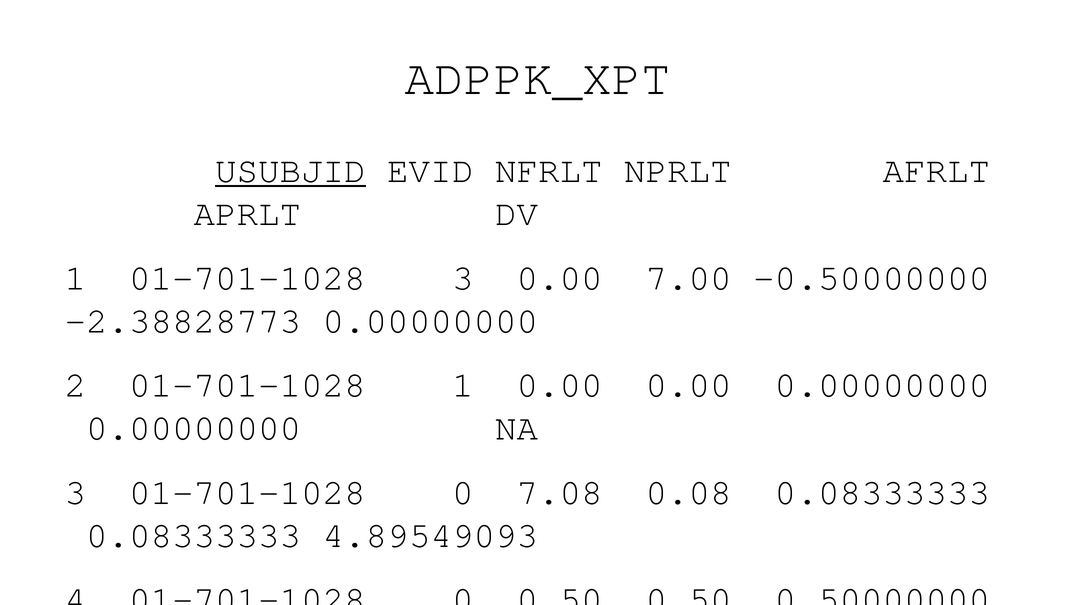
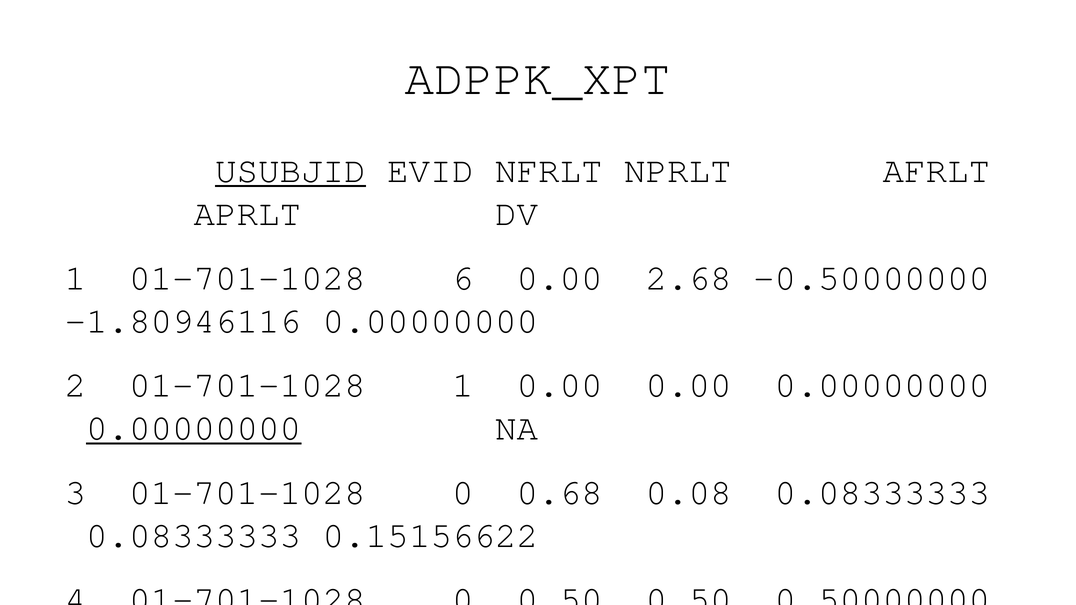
01-701-1028 3: 3 -> 6
7.00: 7.00 -> 2.68
-2.38828773: -2.38828773 -> -1.80946116
0.00000000 at (194, 428) underline: none -> present
7.08: 7.08 -> 0.68
4.89549093: 4.89549093 -> 0.15156622
